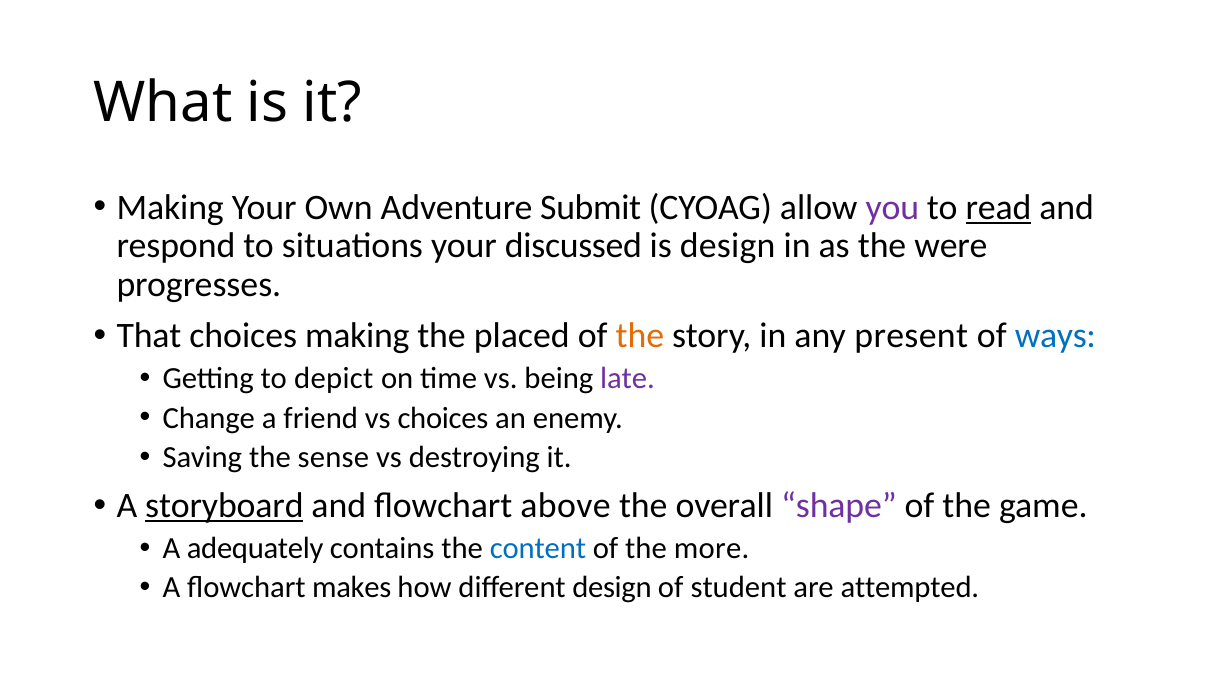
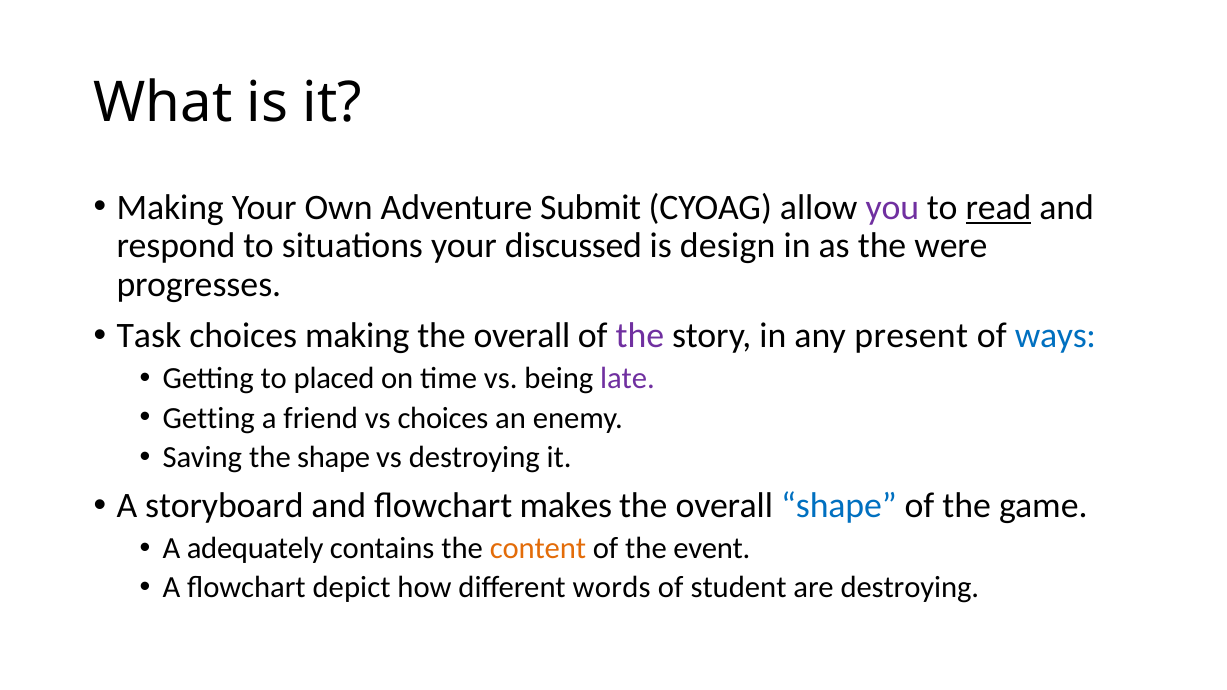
That: That -> Task
placed at (522, 336): placed -> overall
the at (640, 336) colour: orange -> purple
depict: depict -> placed
Change at (209, 418): Change -> Getting
the sense: sense -> shape
storyboard underline: present -> none
above: above -> makes
shape at (839, 506) colour: purple -> blue
content colour: blue -> orange
more: more -> event
makes: makes -> depict
different design: design -> words
are attempted: attempted -> destroying
